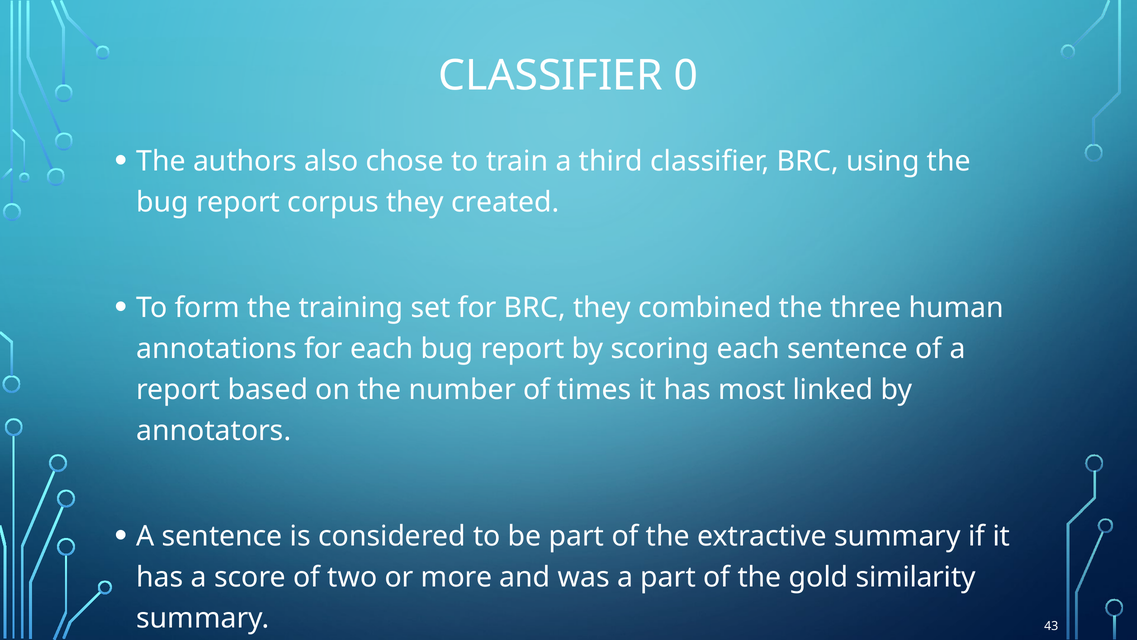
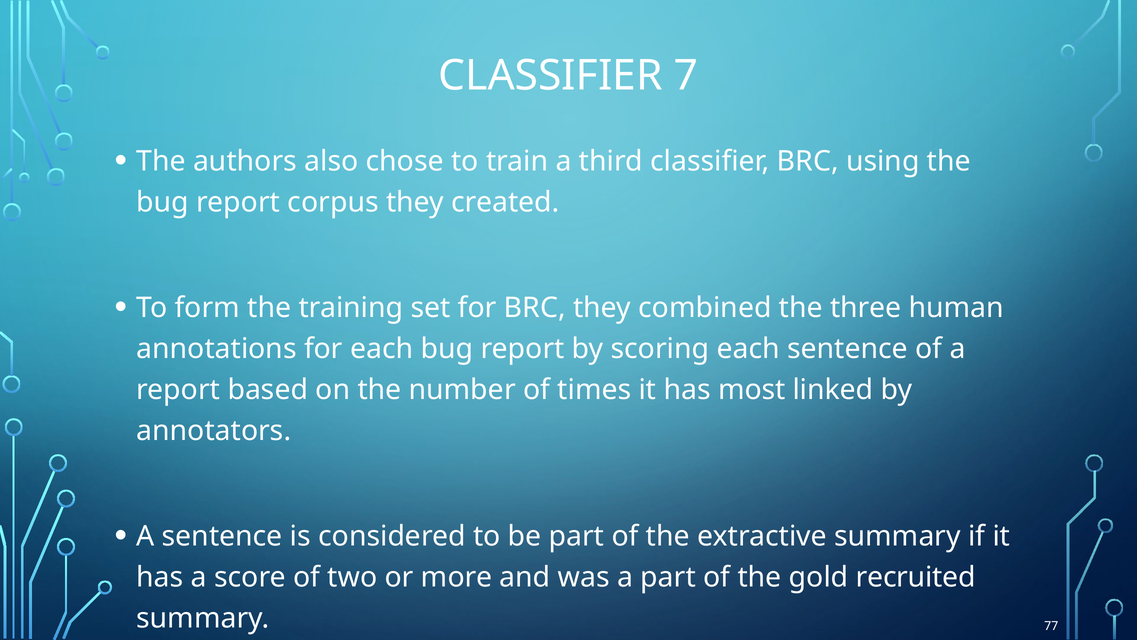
0: 0 -> 7
similarity: similarity -> recruited
43: 43 -> 77
